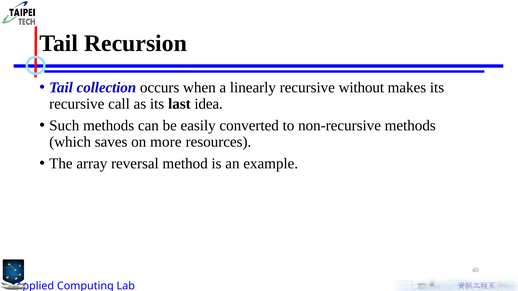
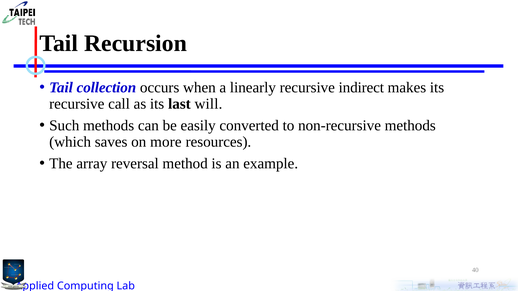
without: without -> indirect
idea: idea -> will
